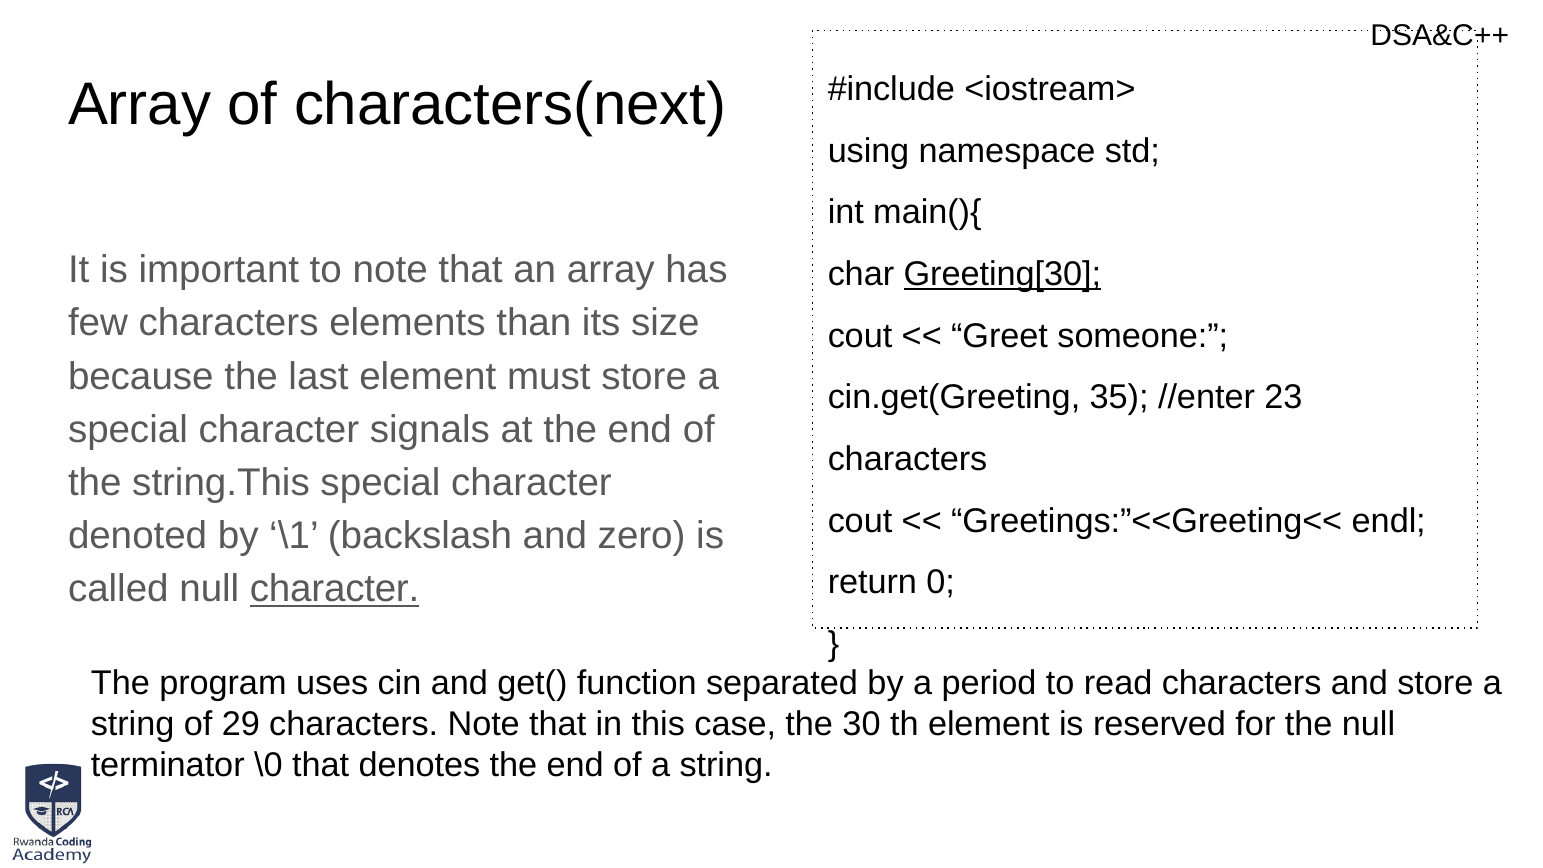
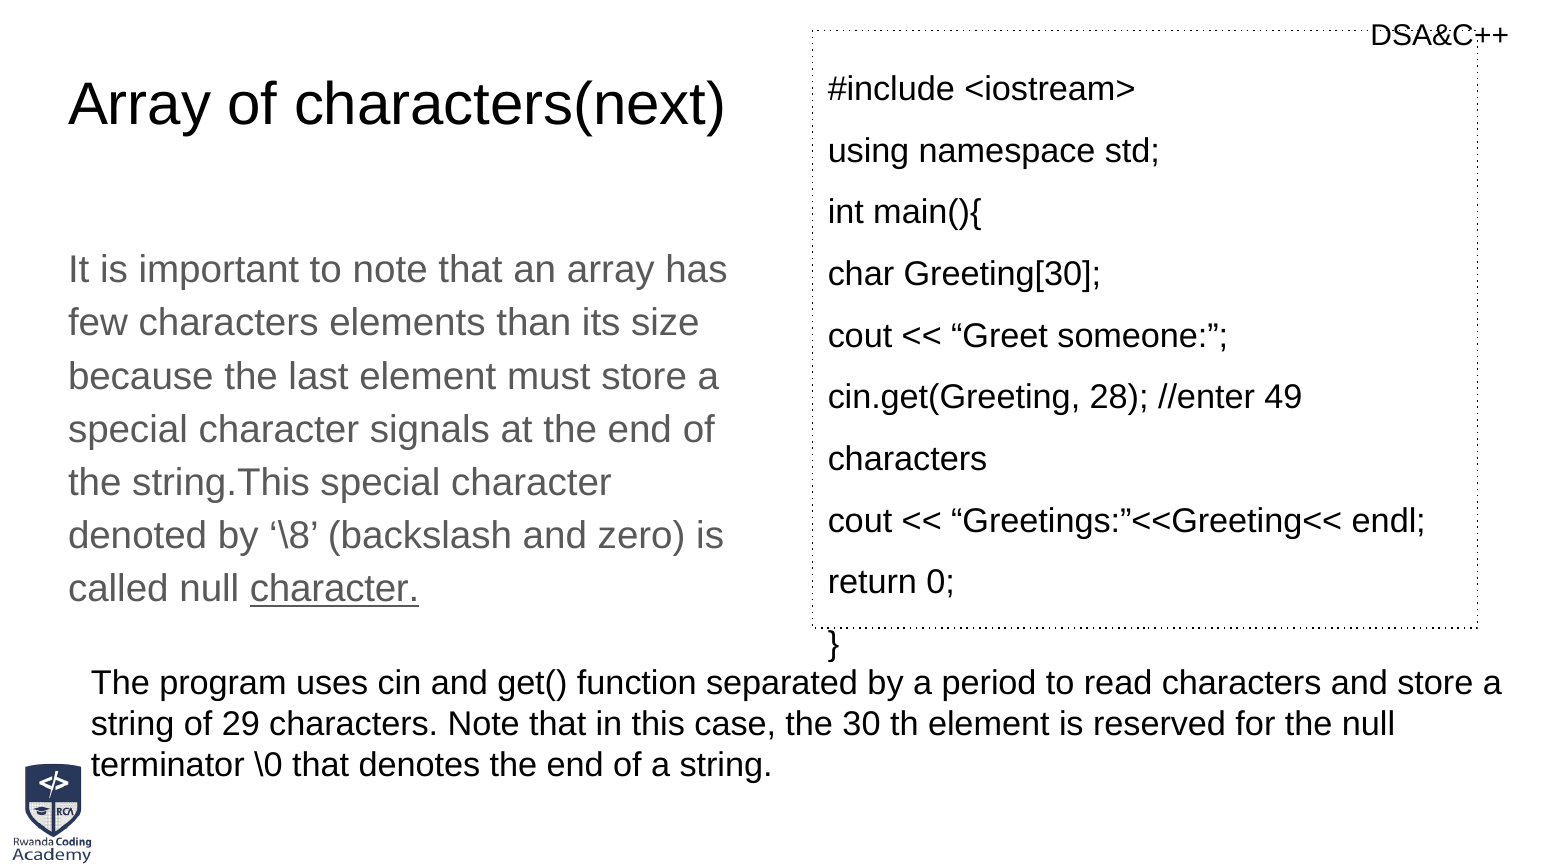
Greeting[30 underline: present -> none
35: 35 -> 28
23: 23 -> 49
\1: \1 -> \8
